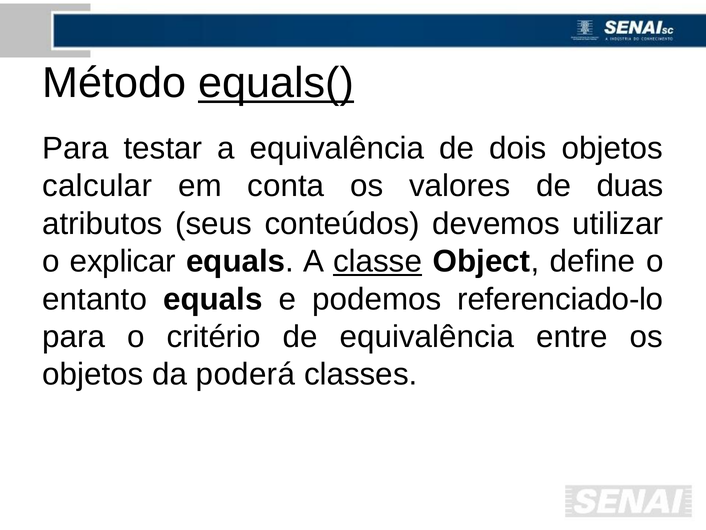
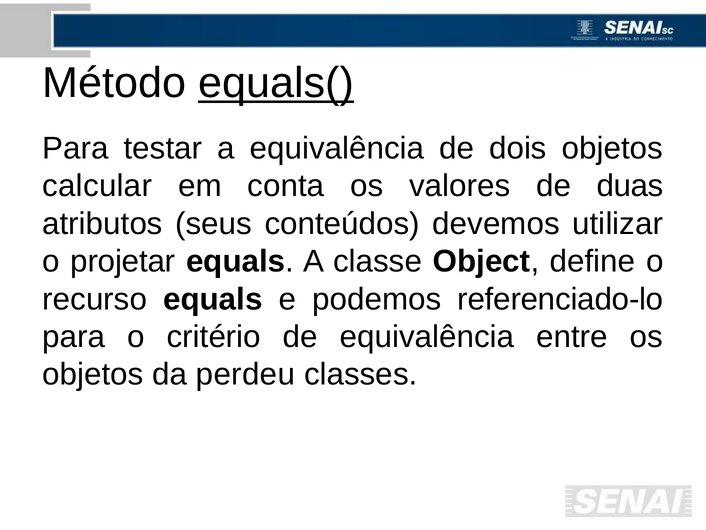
explicar: explicar -> projetar
classe underline: present -> none
entanto: entanto -> recurso
poderá: poderá -> perdeu
